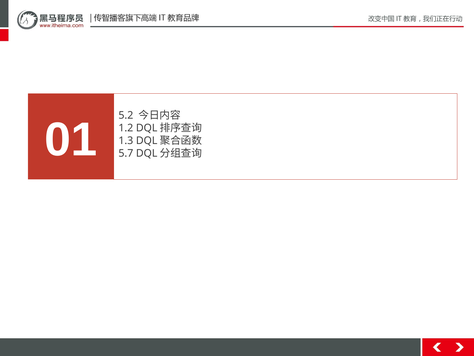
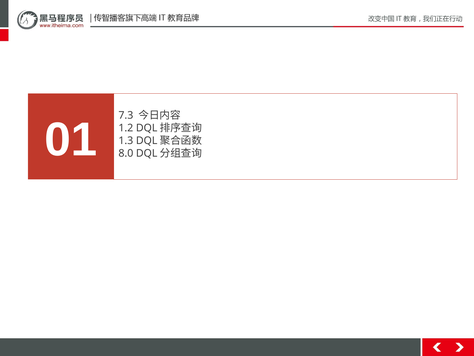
5.2: 5.2 -> 7.3
5.7: 5.7 -> 8.0
